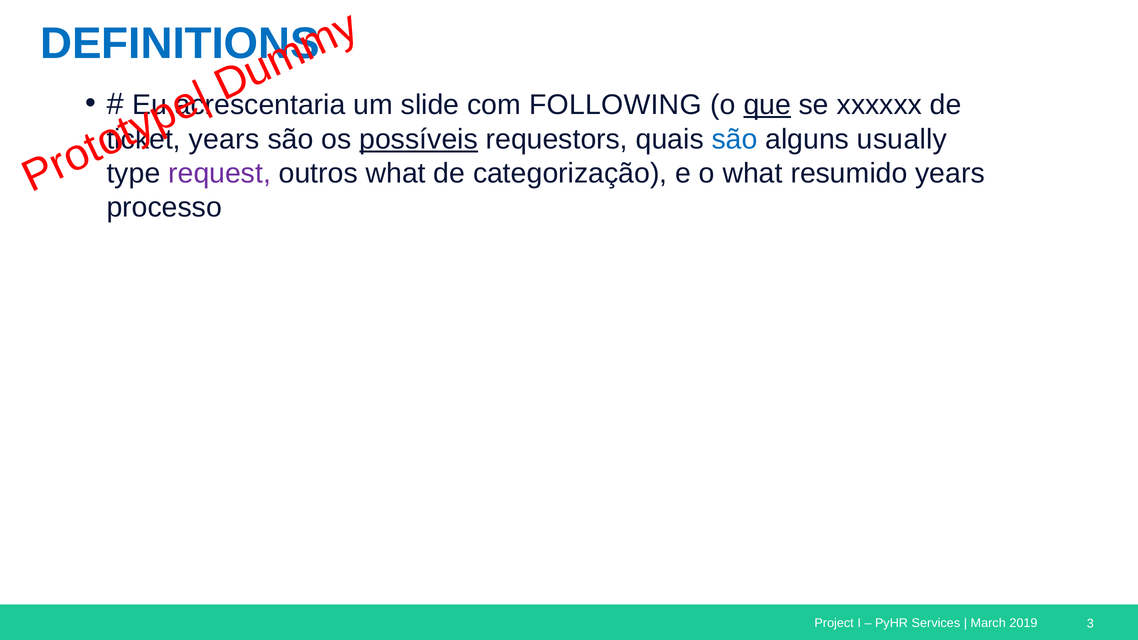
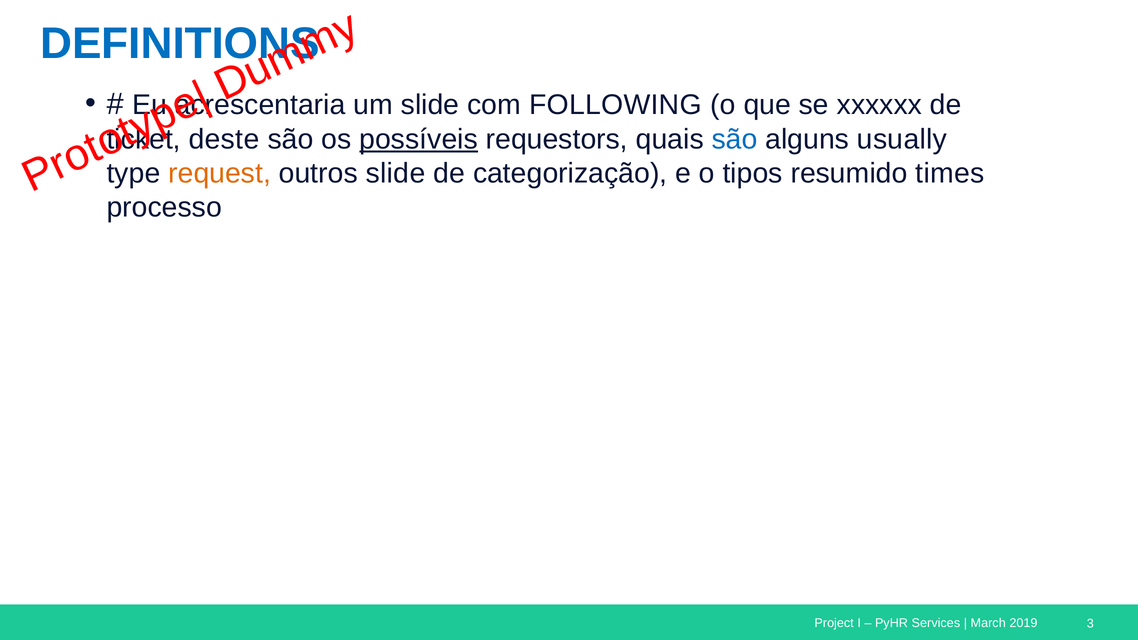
que underline: present -> none
years at (224, 139): years -> deste
request colour: purple -> orange
outros what: what -> slide
o what: what -> tipos
resumido years: years -> times
